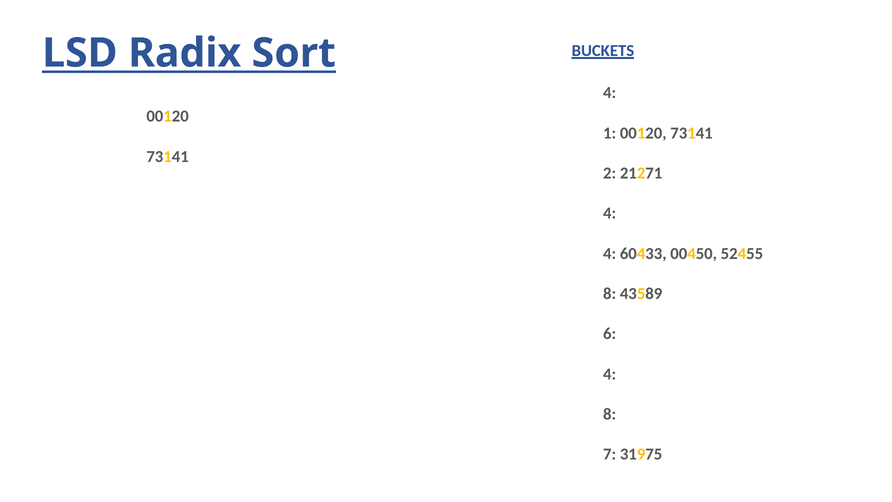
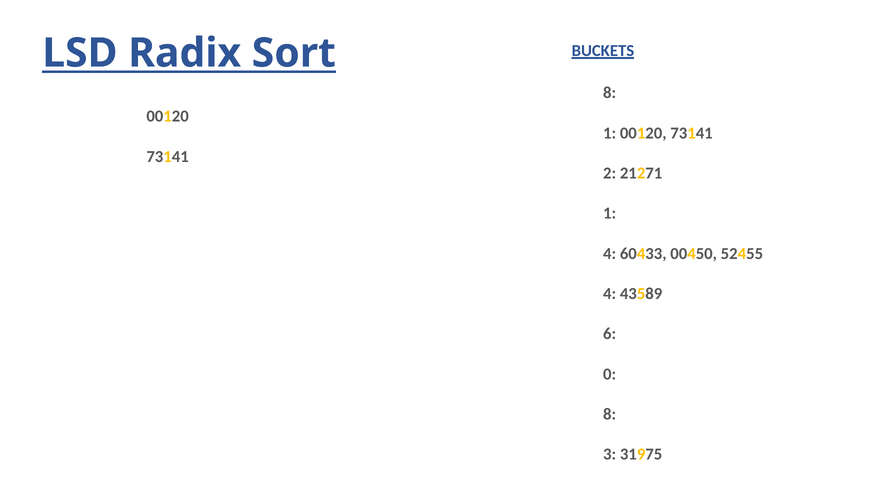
4 at (610, 93): 4 -> 8
4 at (610, 213): 4 -> 1
8 at (610, 294): 8 -> 4
4 at (610, 374): 4 -> 0
7: 7 -> 3
